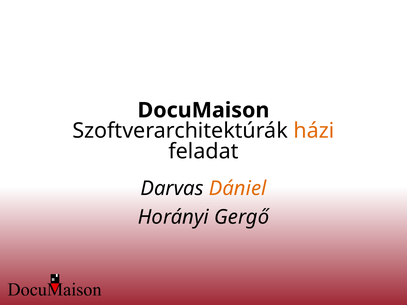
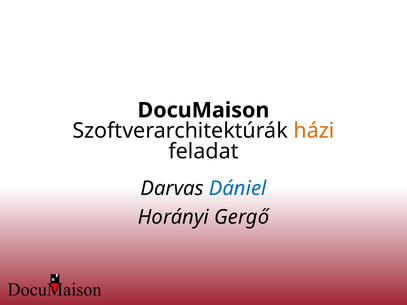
Dániel colour: orange -> blue
